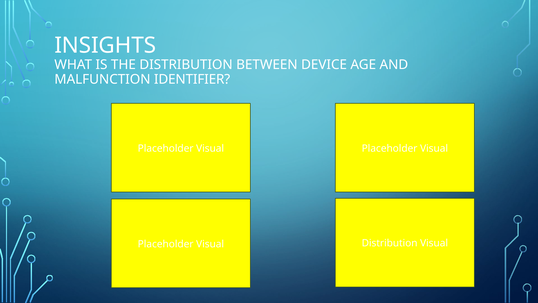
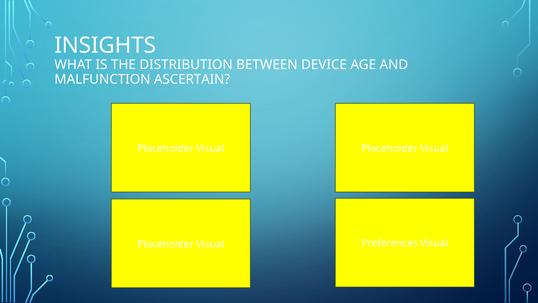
IDENTIFIER: IDENTIFIER -> ASCERTAIN
Visual Distribution: Distribution -> Preferences
